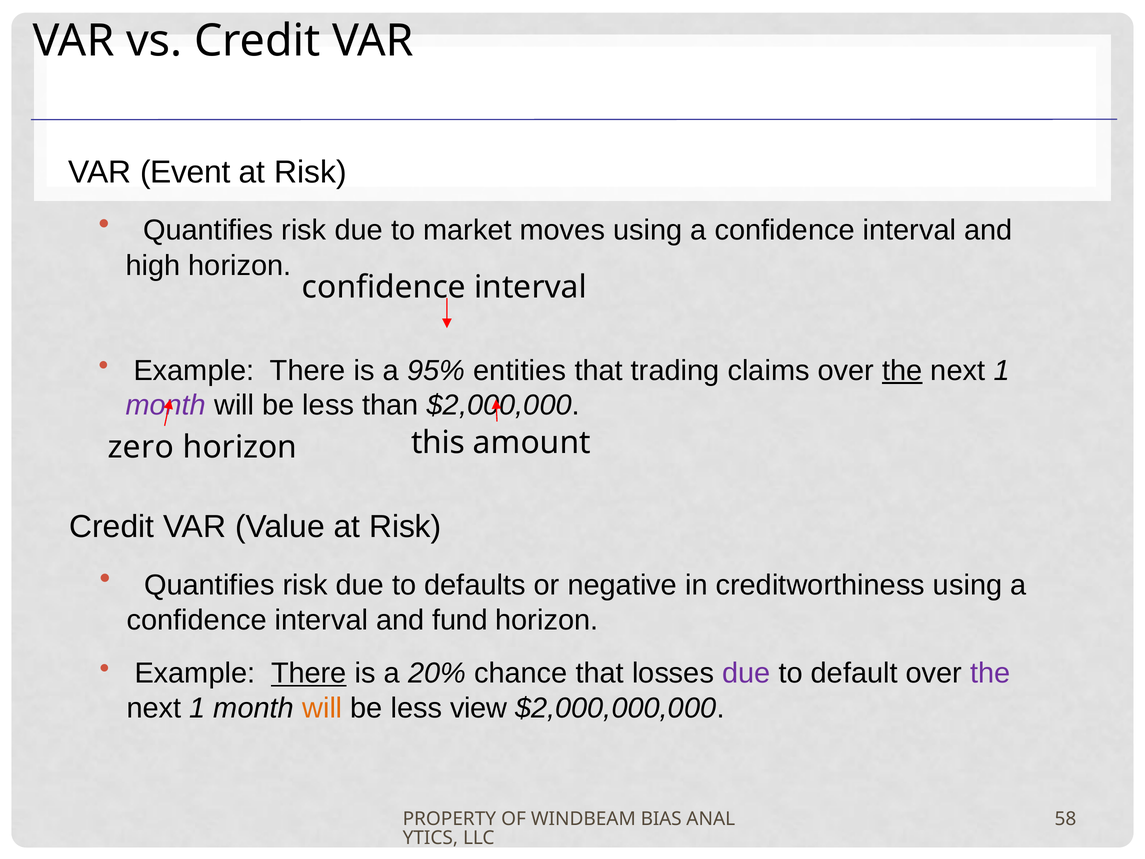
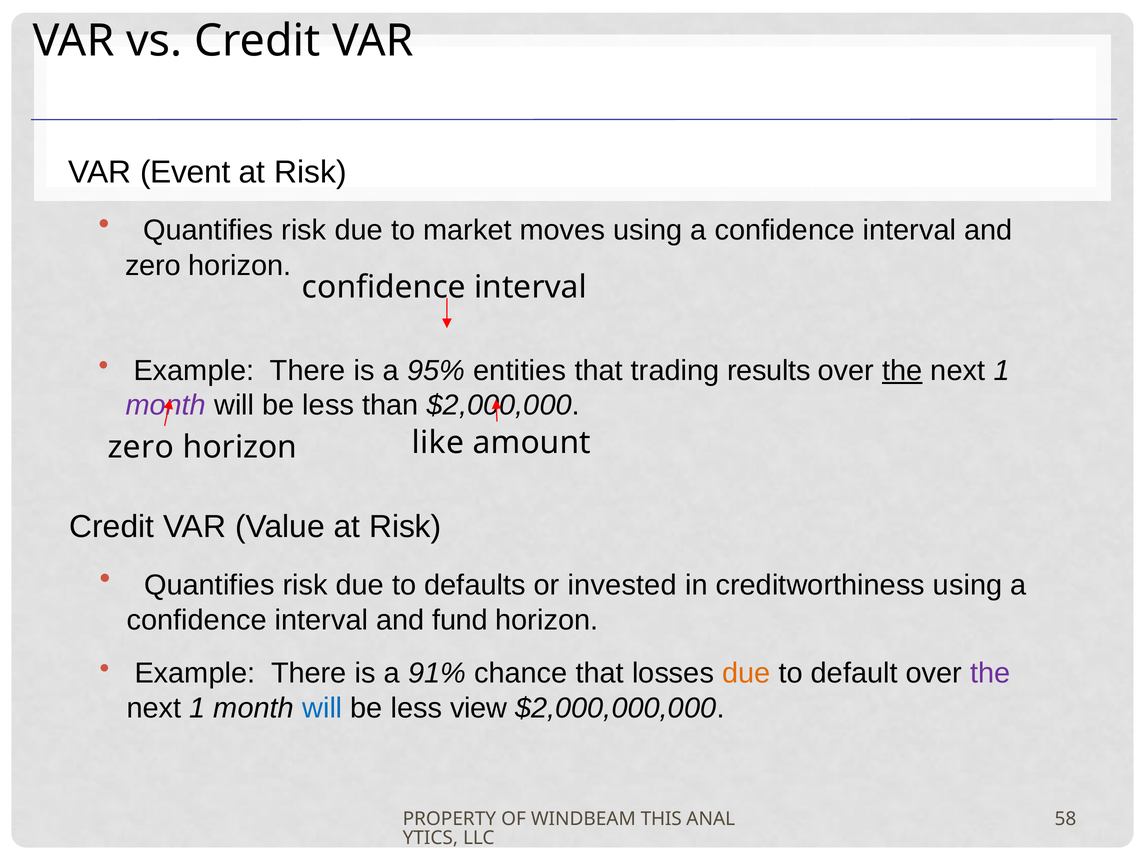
high at (153, 266): high -> zero
claims: claims -> results
this: this -> like
negative: negative -> invested
There at (309, 673) underline: present -> none
20%: 20% -> 91%
due at (746, 673) colour: purple -> orange
will at (322, 708) colour: orange -> blue
BIAS: BIAS -> THIS
